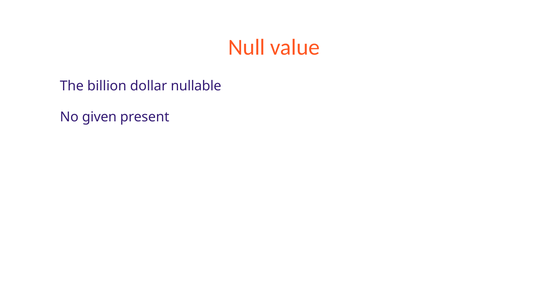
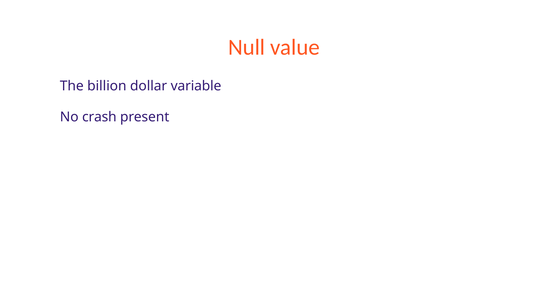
nullable: nullable -> variable
given: given -> crash
